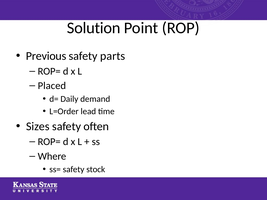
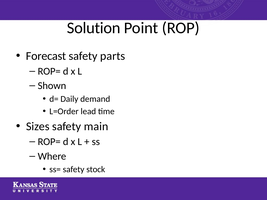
Previous: Previous -> Forecast
Placed: Placed -> Shown
often: often -> main
